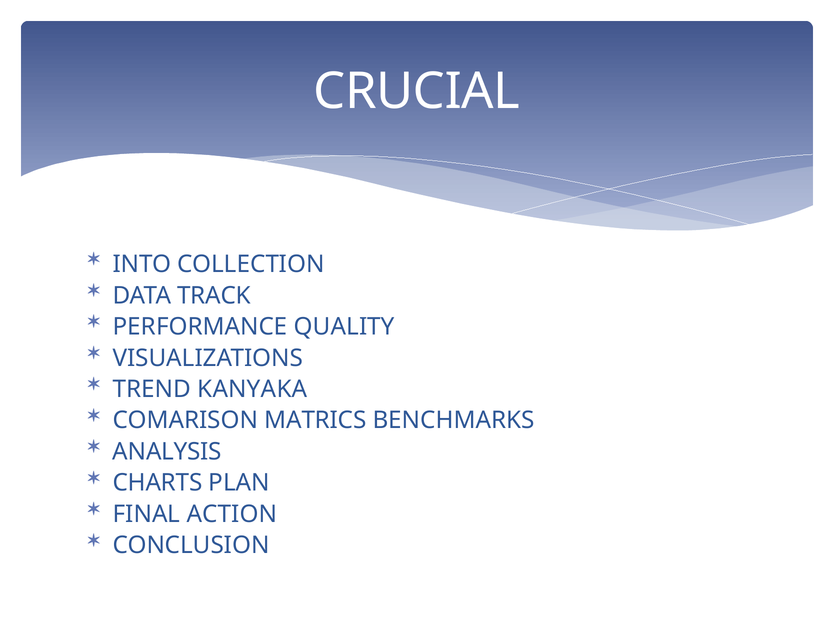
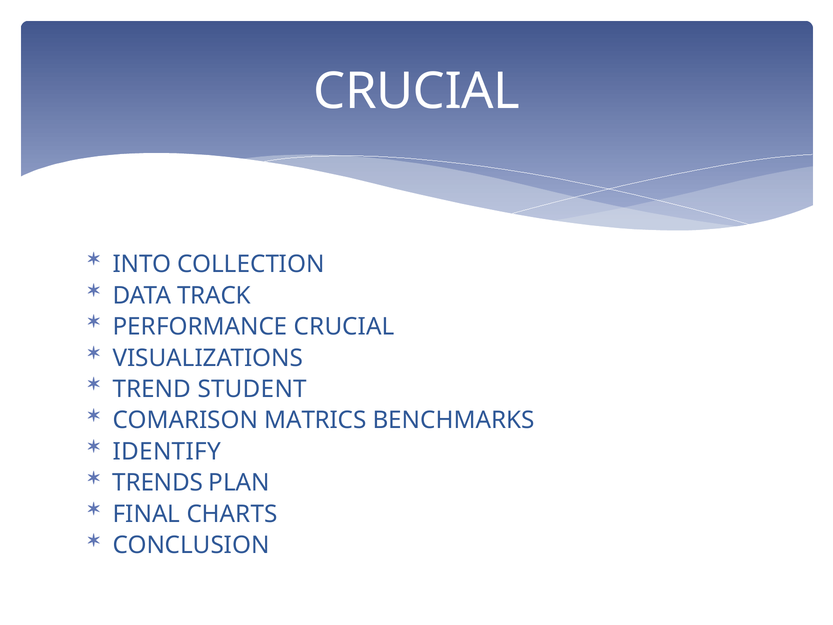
PERFORMANCE QUALITY: QUALITY -> CRUCIAL
KANYAKA: KANYAKA -> STUDENT
ANALYSIS: ANALYSIS -> IDENTIFY
CHARTS: CHARTS -> TRENDS
ACTION: ACTION -> CHARTS
